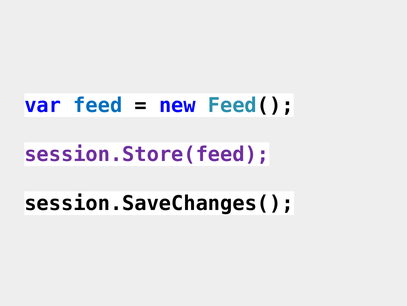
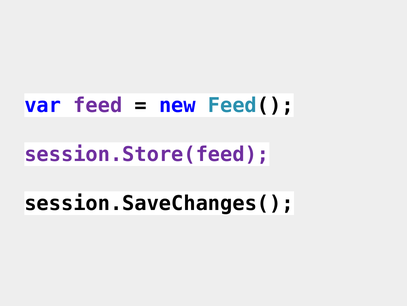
feed colour: blue -> purple
